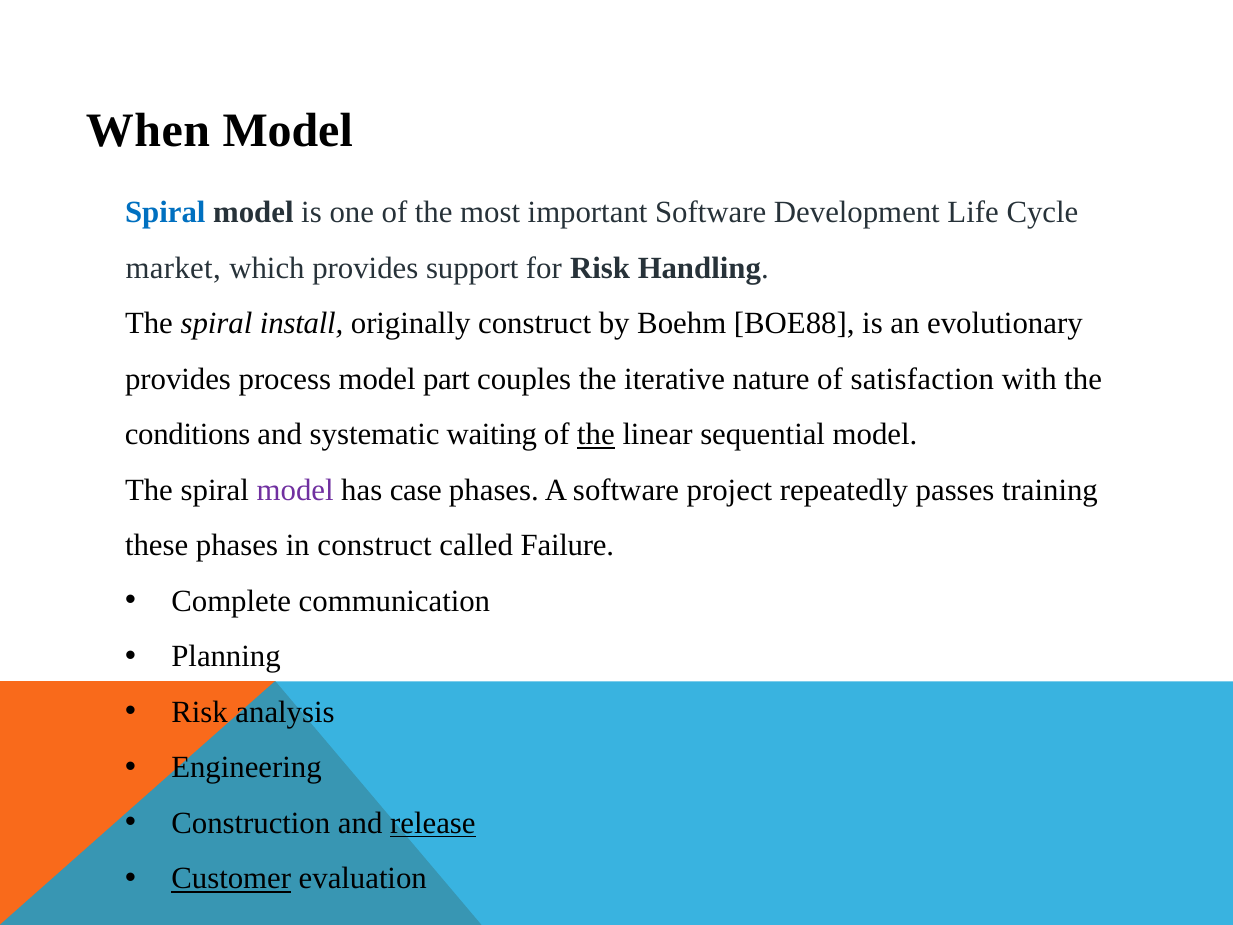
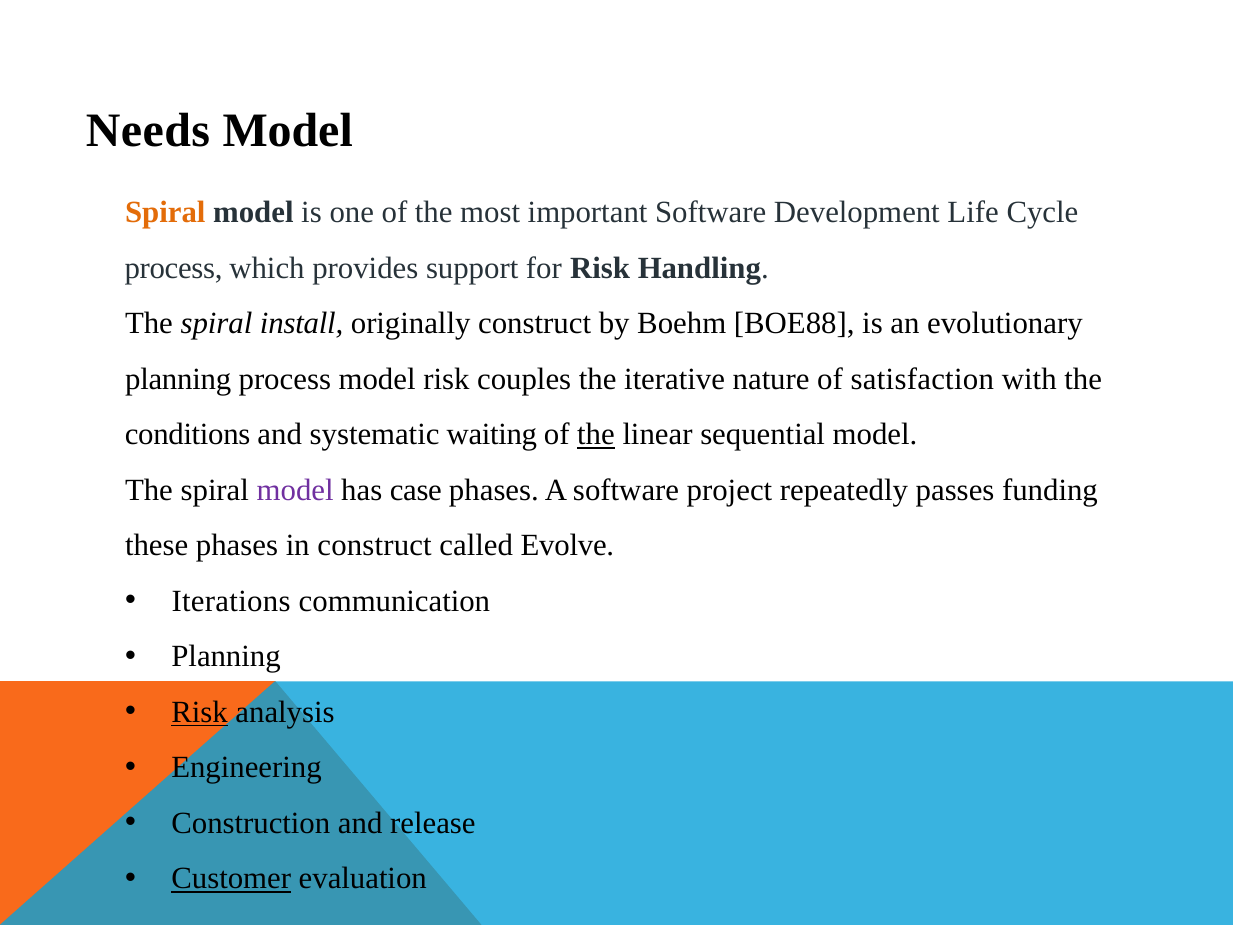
When: When -> Needs
Spiral at (165, 213) colour: blue -> orange
market at (173, 268): market -> process
provides at (178, 379): provides -> planning
model part: part -> risk
training: training -> funding
Failure: Failure -> Evolve
Complete: Complete -> Iterations
Risk at (200, 712) underline: none -> present
release underline: present -> none
